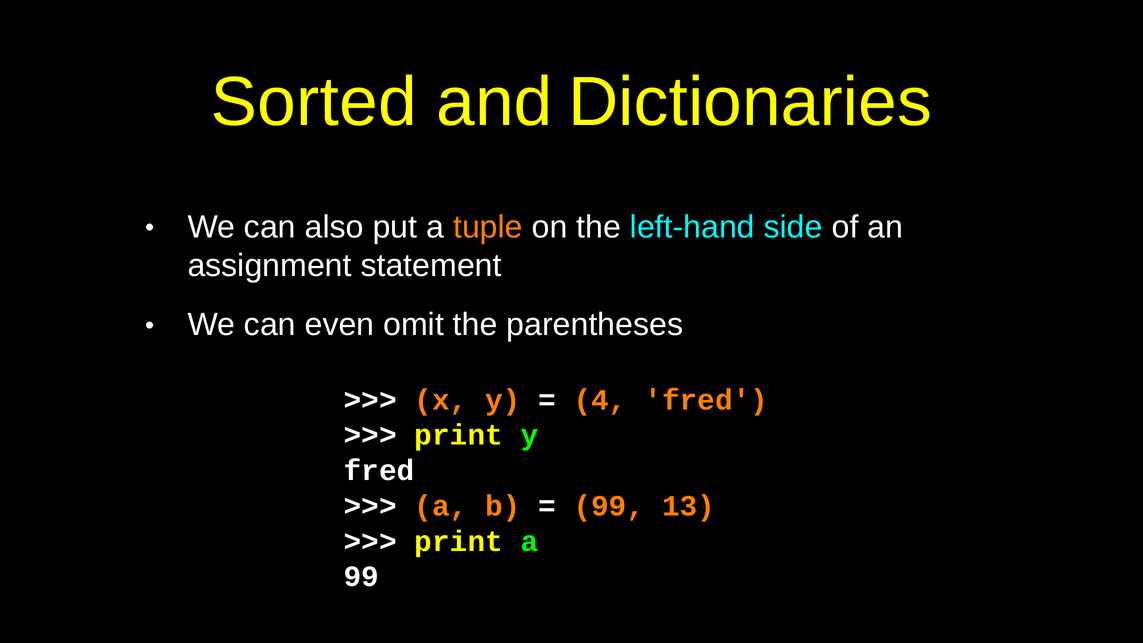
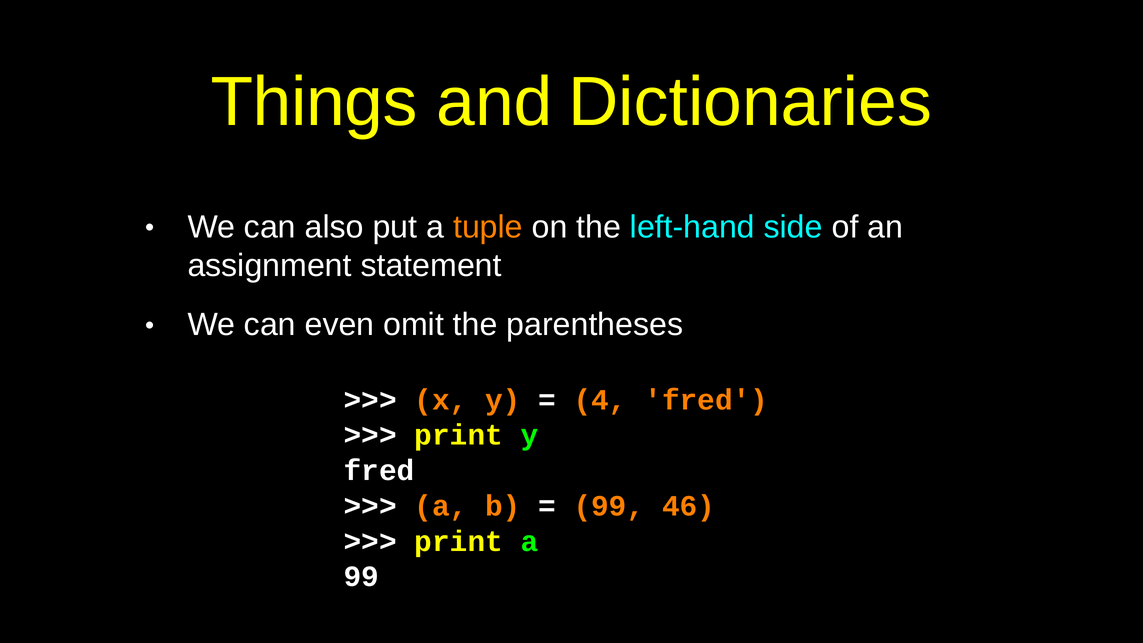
Sorted: Sorted -> Things
13: 13 -> 46
